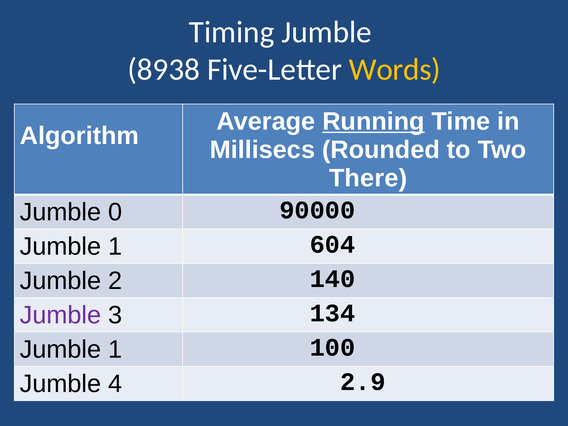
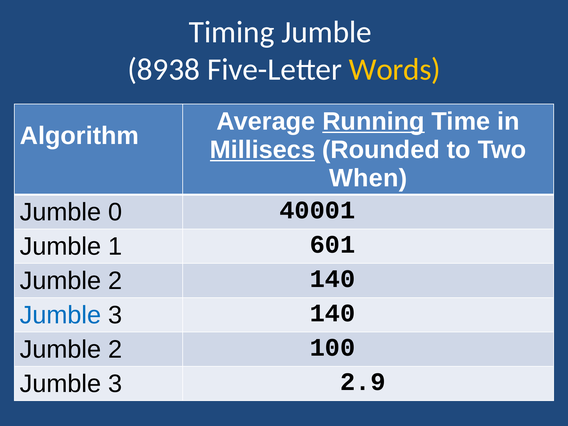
Millisecs underline: none -> present
There: There -> When
90000: 90000 -> 40001
604: 604 -> 601
Jumble at (61, 315) colour: purple -> blue
3 134: 134 -> 140
1 at (115, 349): 1 -> 2
4 at (115, 384): 4 -> 3
